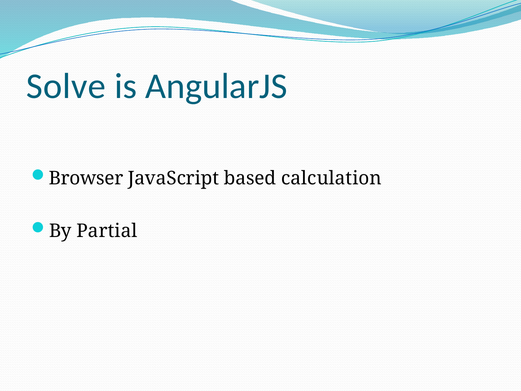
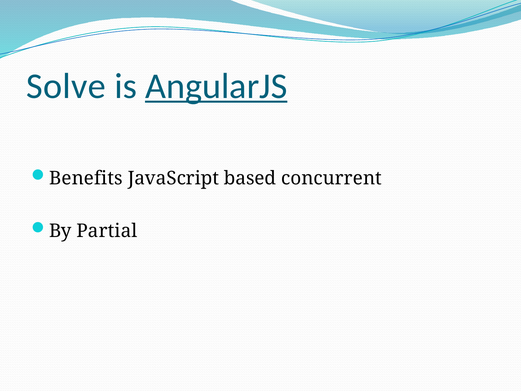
AngularJS underline: none -> present
Browser: Browser -> Benefits
calculation: calculation -> concurrent
